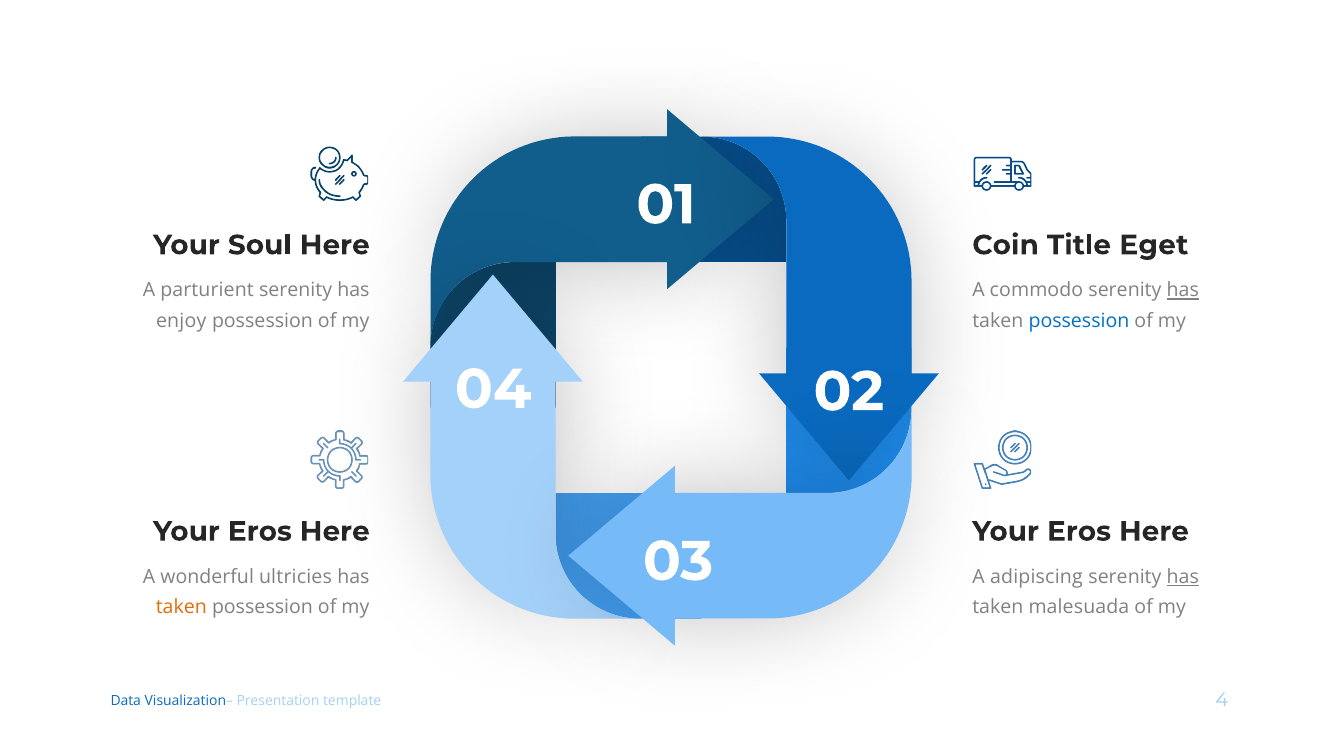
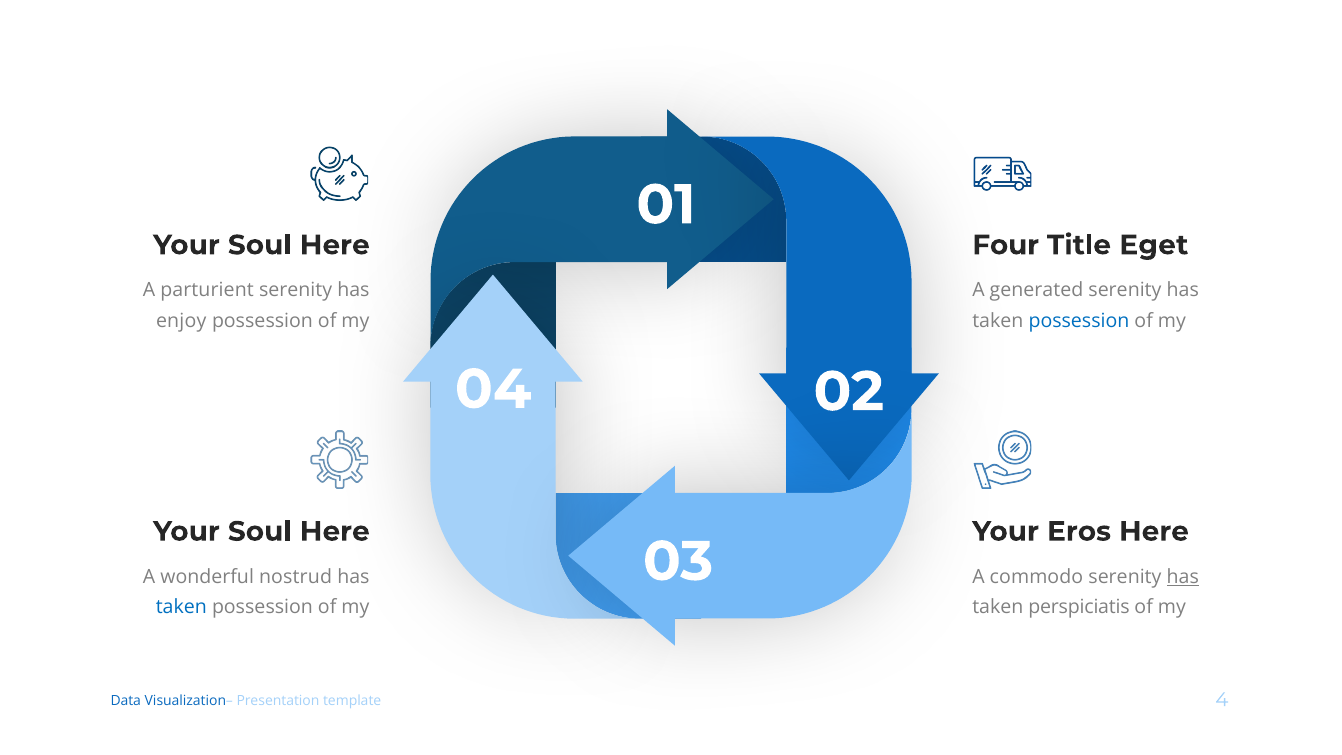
Coin: Coin -> Four
commodo: commodo -> generated
has at (1183, 290) underline: present -> none
Eros at (260, 531): Eros -> Soul
ultricies: ultricies -> nostrud
adipiscing: adipiscing -> commodo
taken at (181, 607) colour: orange -> blue
malesuada: malesuada -> perspiciatis
